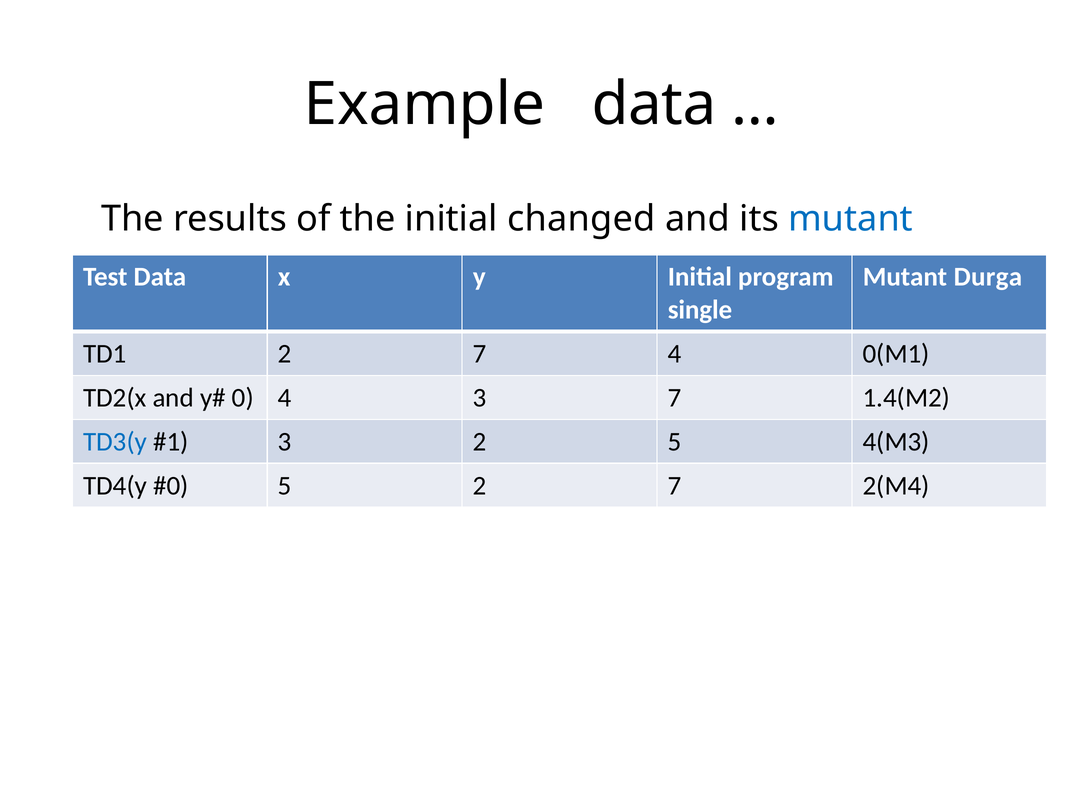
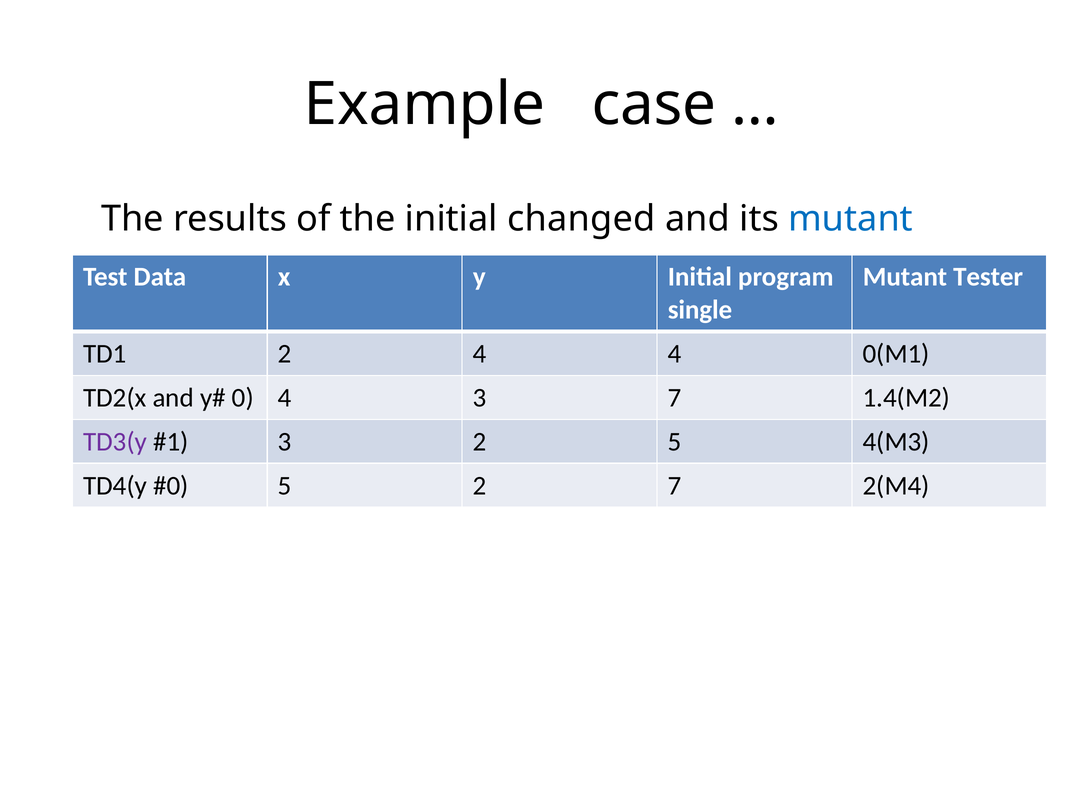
Example data: data -> case
Durga: Durga -> Tester
TD1 2 7: 7 -> 4
TD3(y colour: blue -> purple
